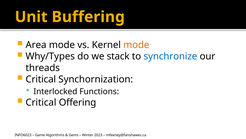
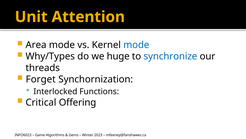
Buffering: Buffering -> Attention
mode at (136, 45) colour: orange -> blue
stack: stack -> huge
Critical at (41, 79): Critical -> Forget
